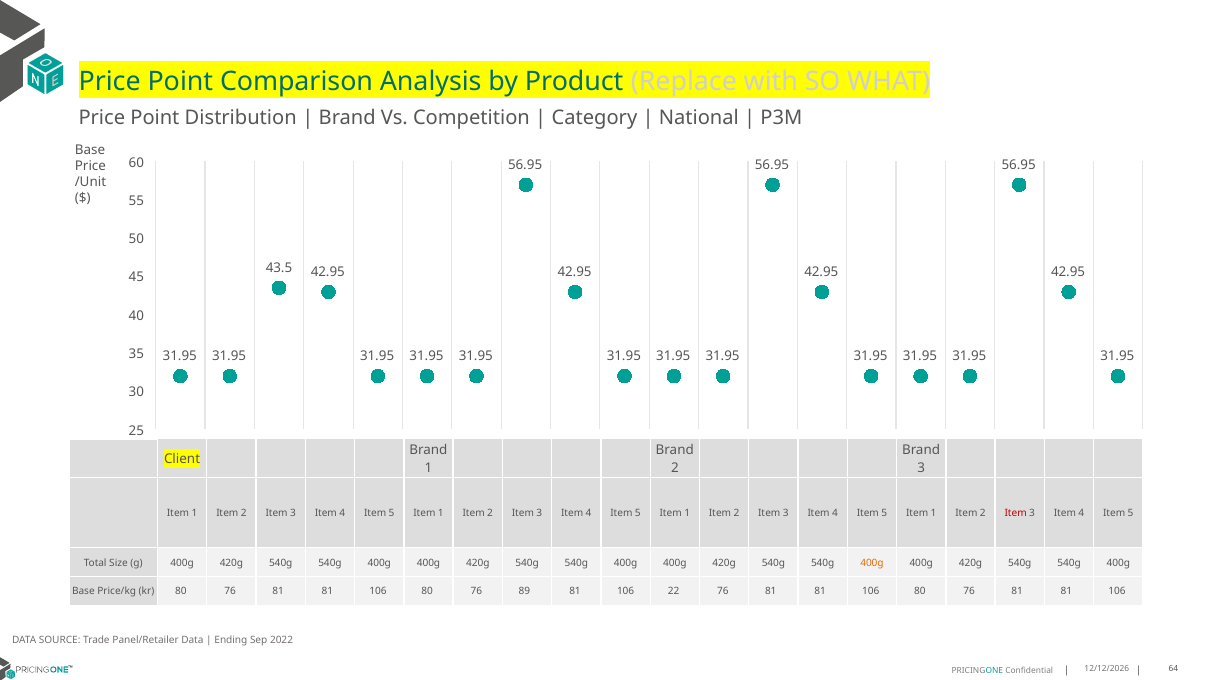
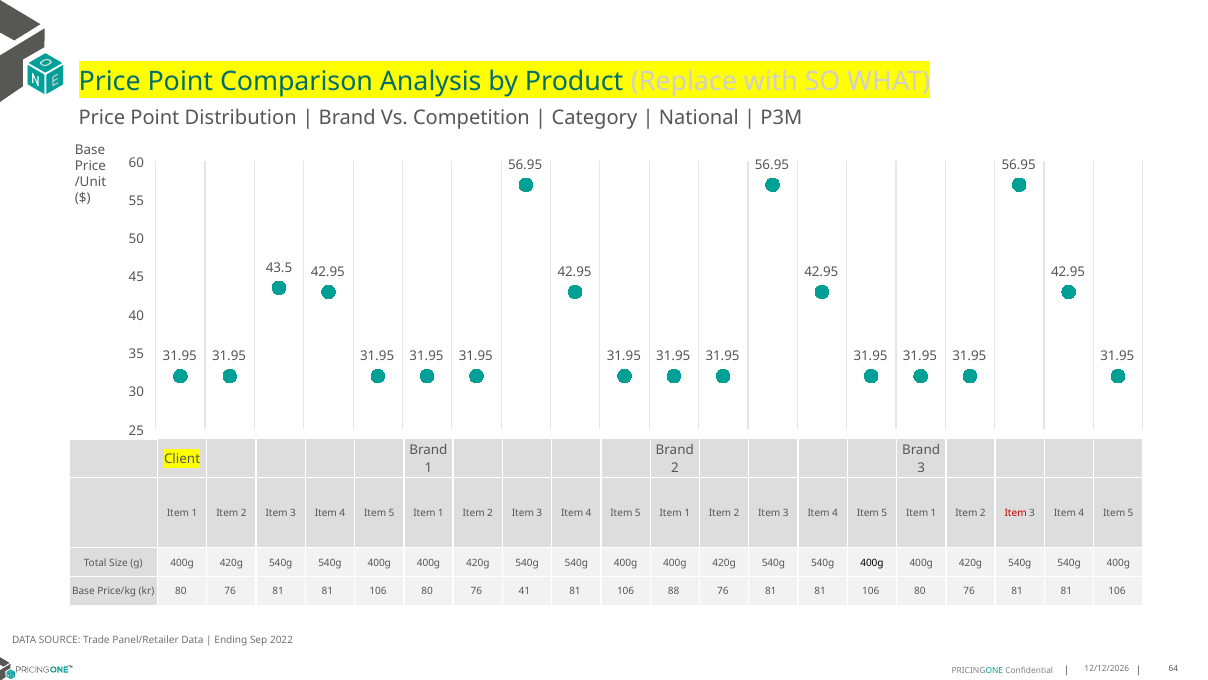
400g at (872, 562) colour: orange -> black
89: 89 -> 41
22: 22 -> 88
